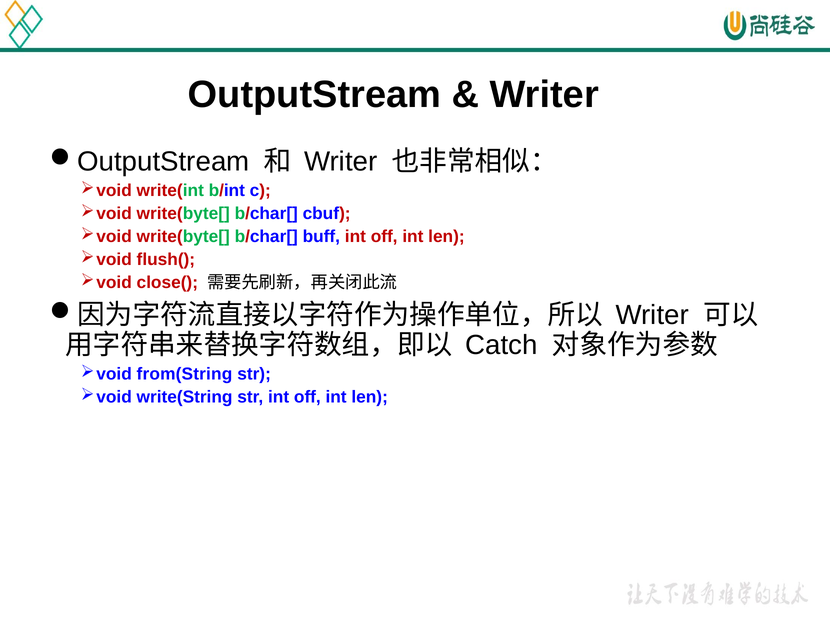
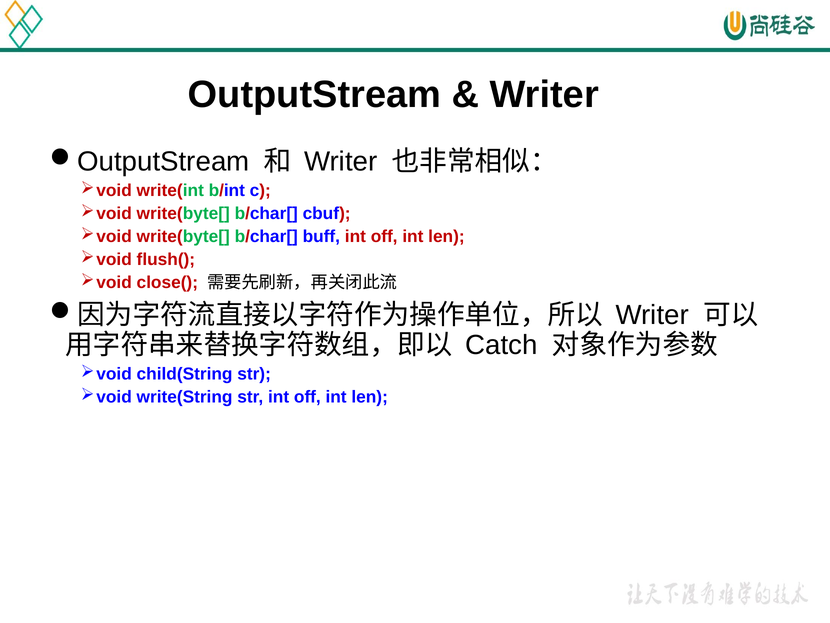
from(String: from(String -> child(String
